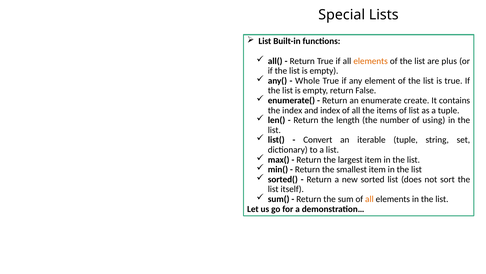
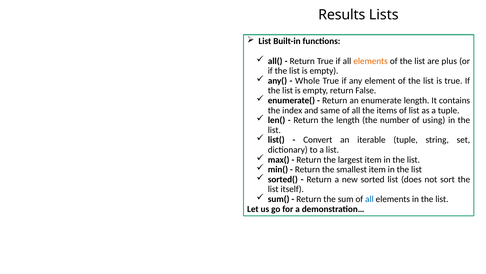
Special: Special -> Results
enumerate create: create -> length
and index: index -> same
all at (369, 199) colour: orange -> blue
